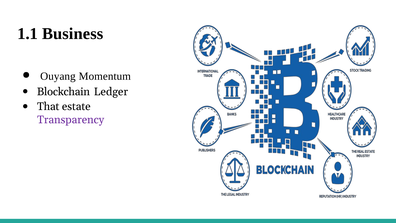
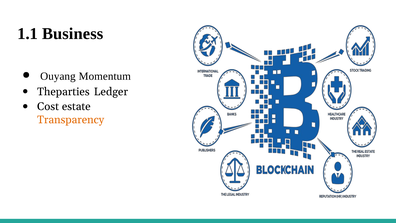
Blockchain: Blockchain -> Theparties
That: That -> Cost
Transparency colour: purple -> orange
